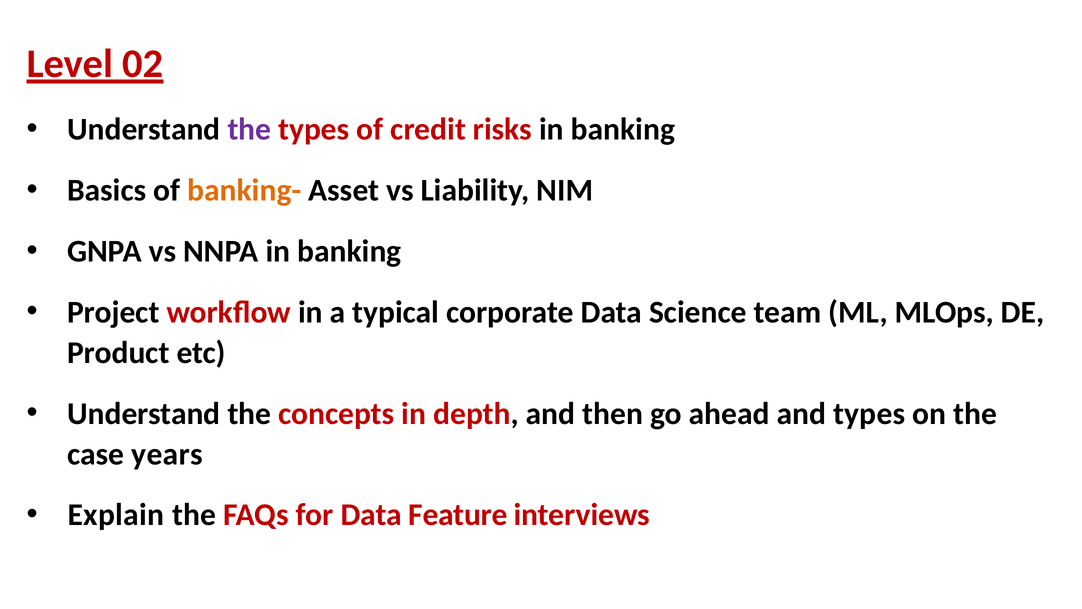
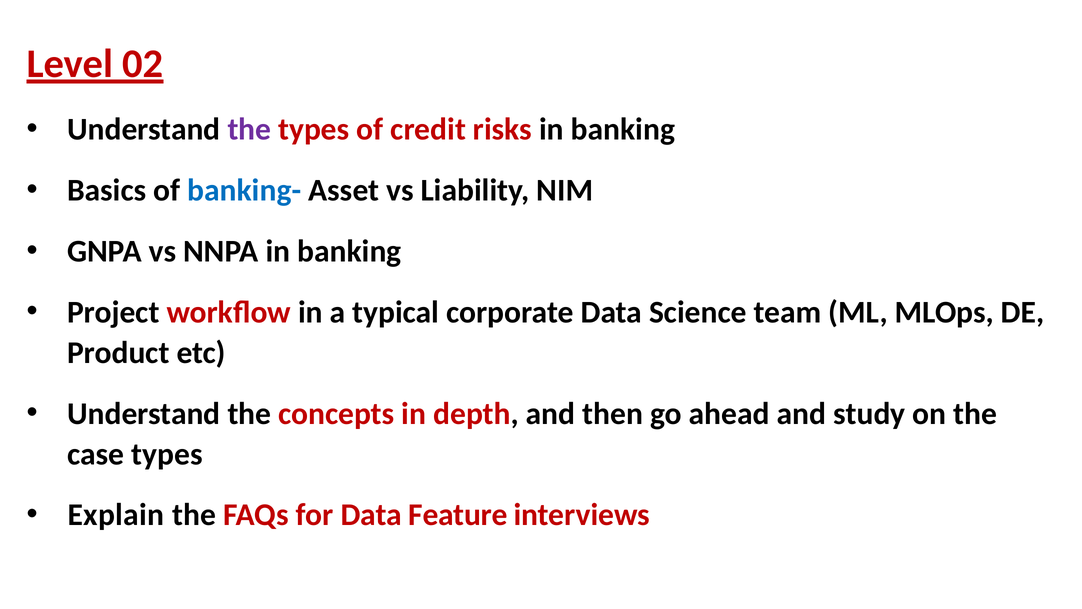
banking- colour: orange -> blue
and types: types -> study
case years: years -> types
